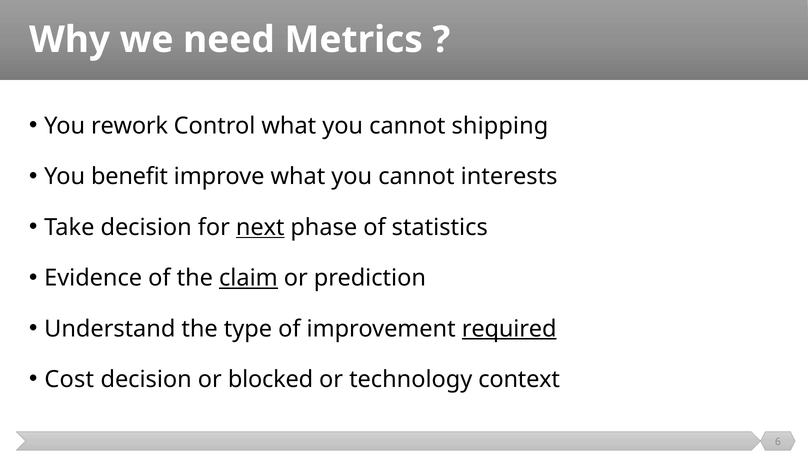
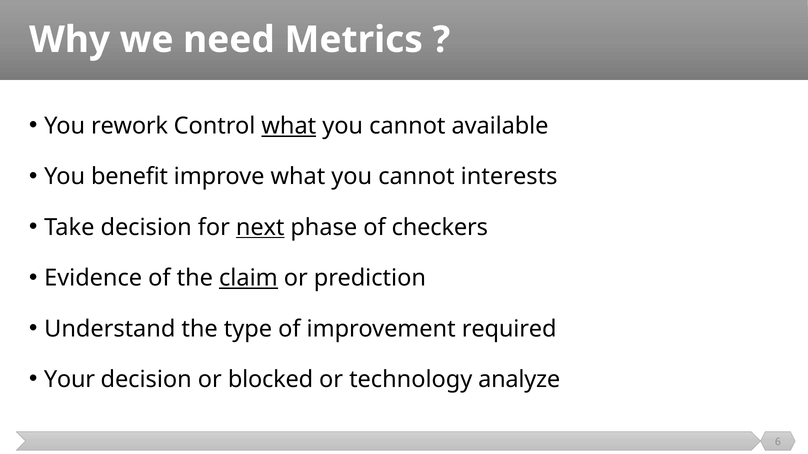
what at (289, 126) underline: none -> present
shipping: shipping -> available
statistics: statistics -> checkers
required underline: present -> none
Cost: Cost -> Your
context: context -> analyze
